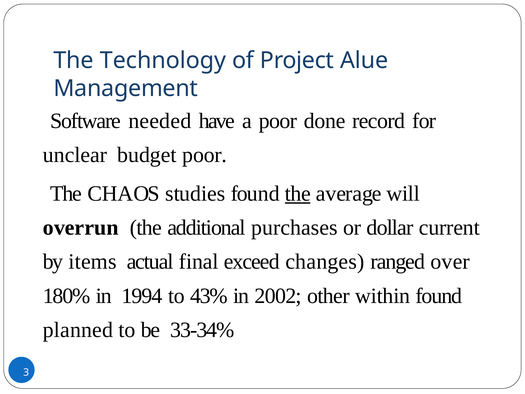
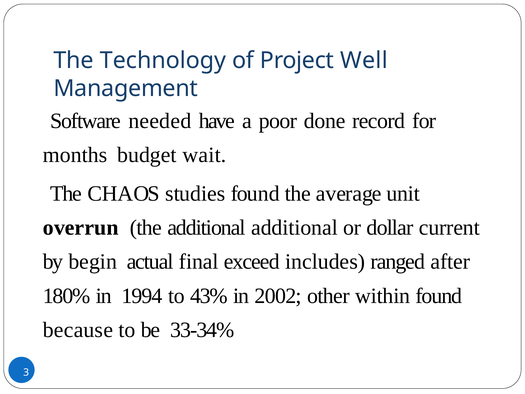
Alue: Alue -> Well
unclear: unclear -> months
budget poor: poor -> wait
the at (298, 193) underline: present -> none
will: will -> unit
additional purchases: purchases -> additional
items: items -> begin
changes: changes -> includes
over: over -> after
planned: planned -> because
